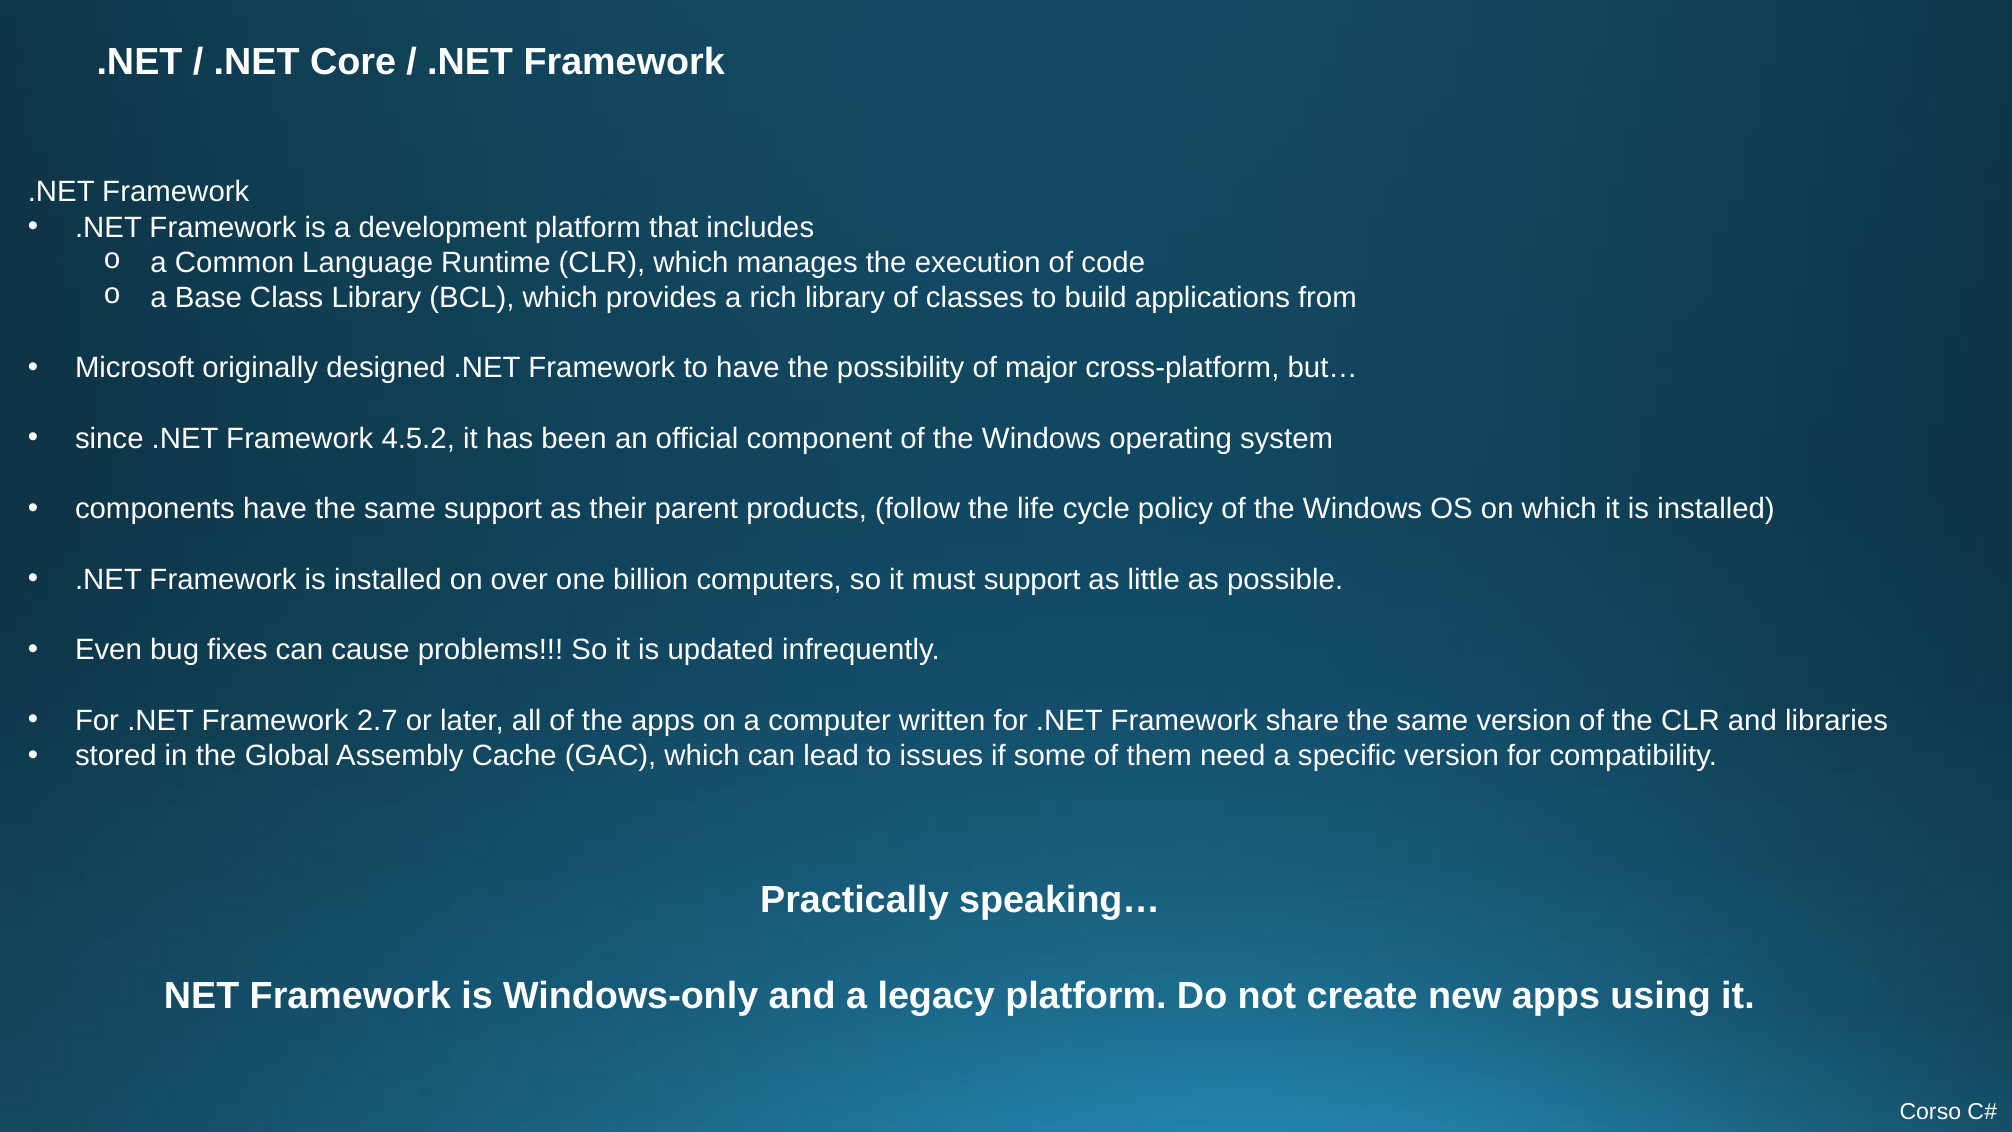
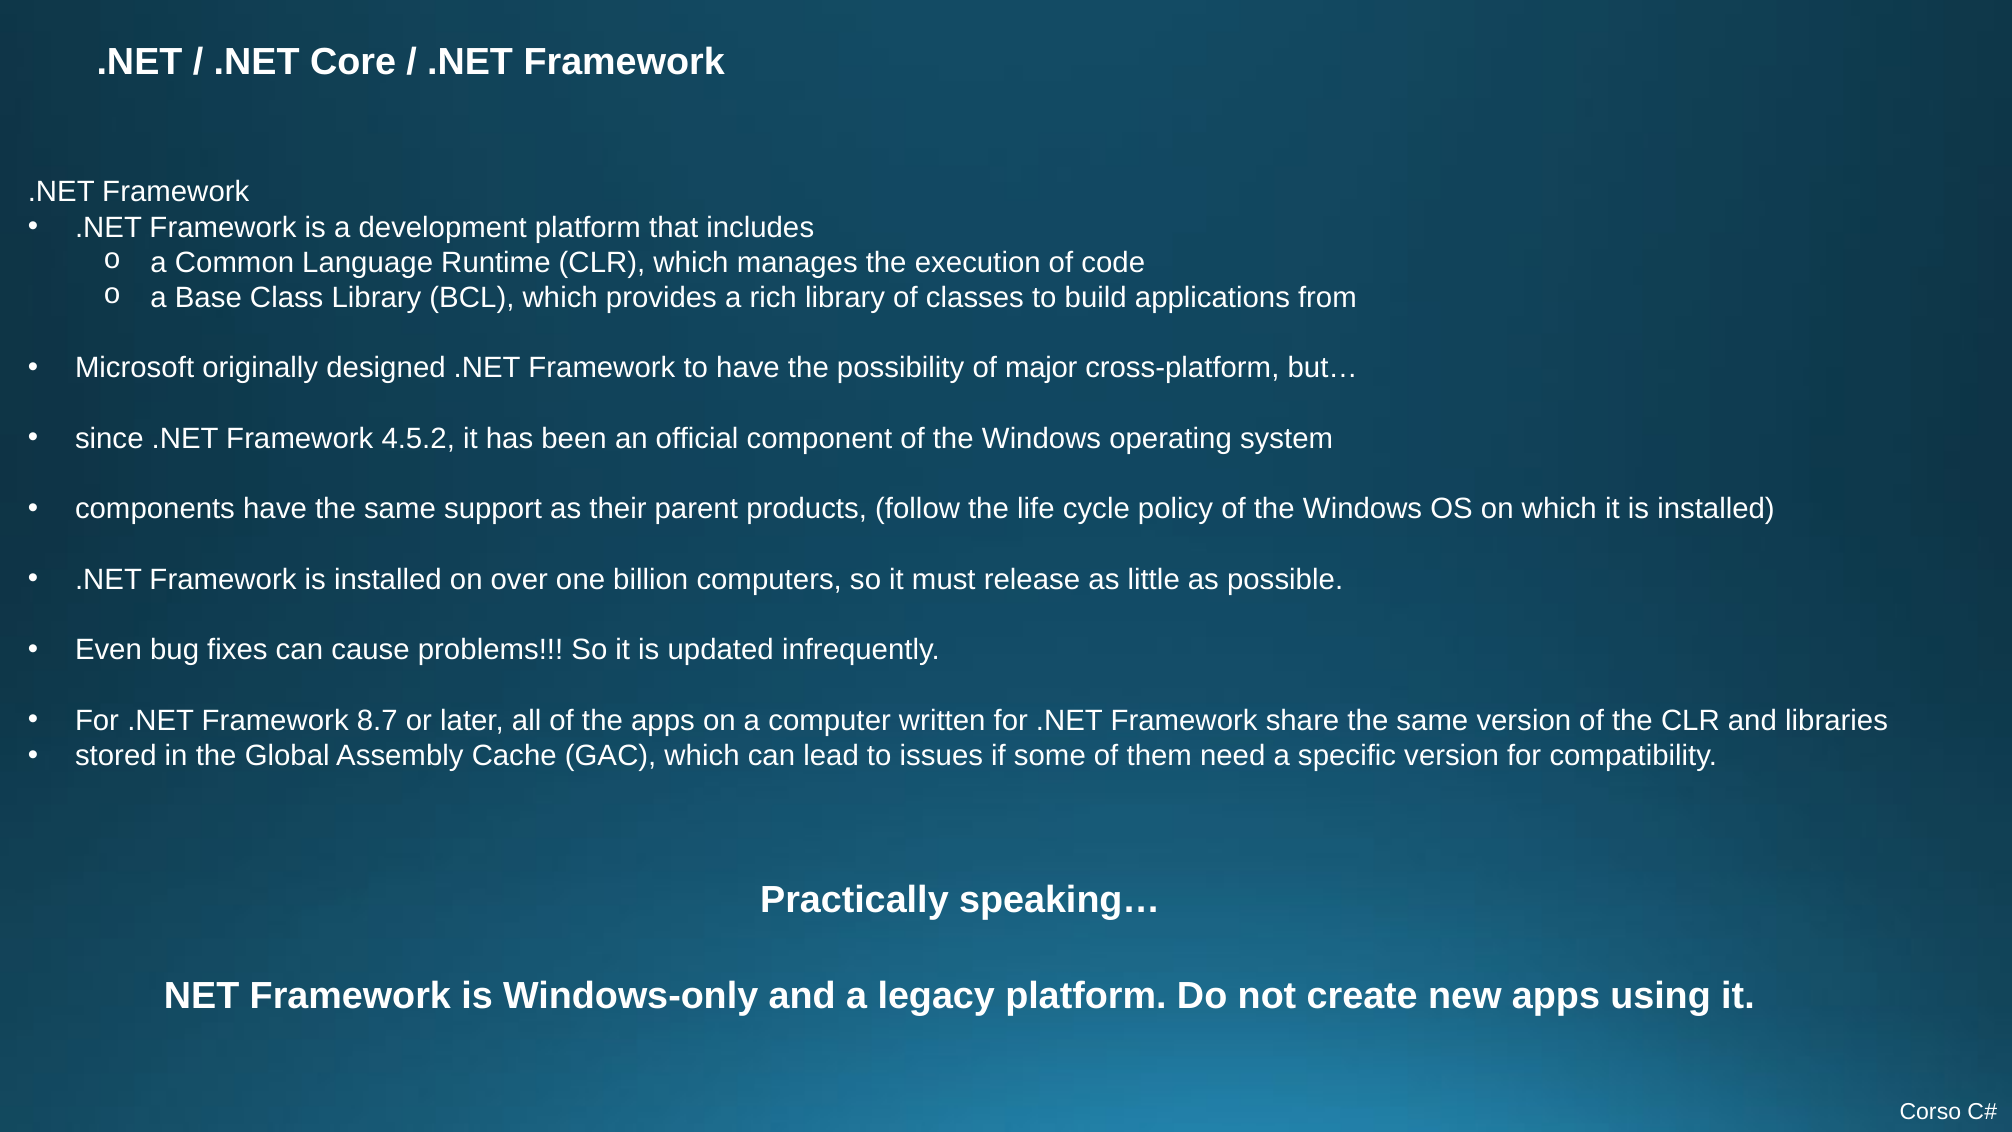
must support: support -> release
2.7: 2.7 -> 8.7
